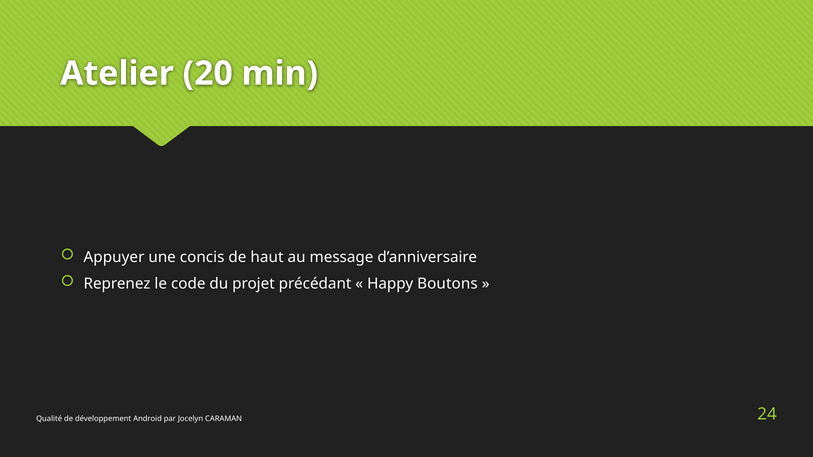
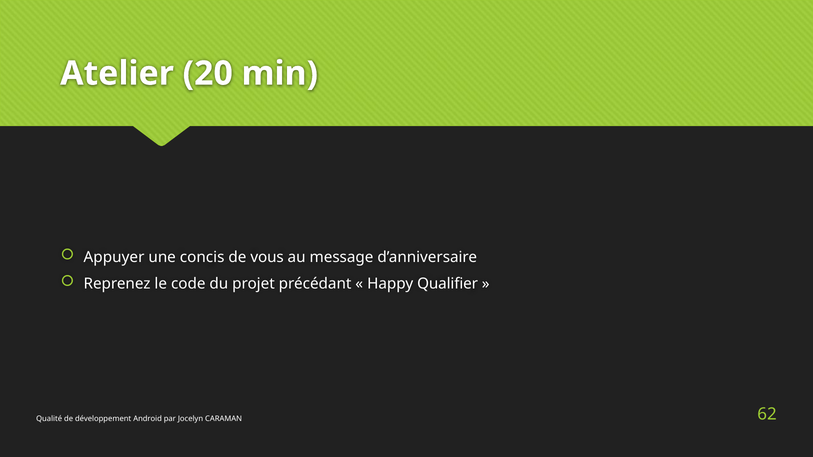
haut: haut -> vous
Boutons: Boutons -> Qualifier
24: 24 -> 62
